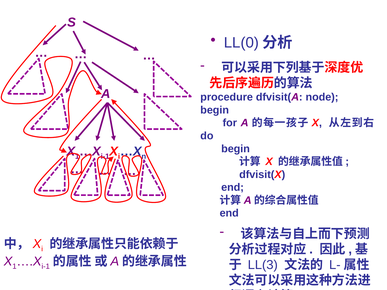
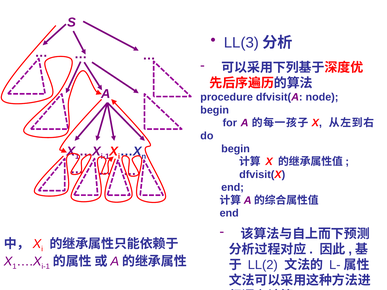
LL(0: LL(0 -> LL(3
LL(3: LL(3 -> LL(2
